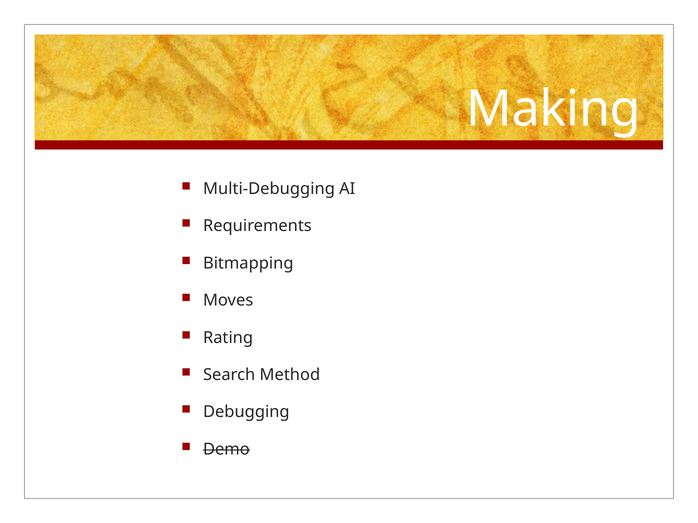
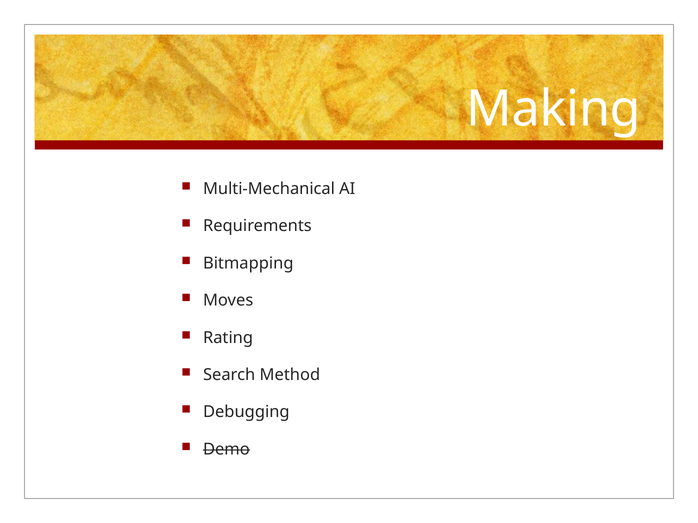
Multi-Debugging: Multi-Debugging -> Multi-Mechanical
